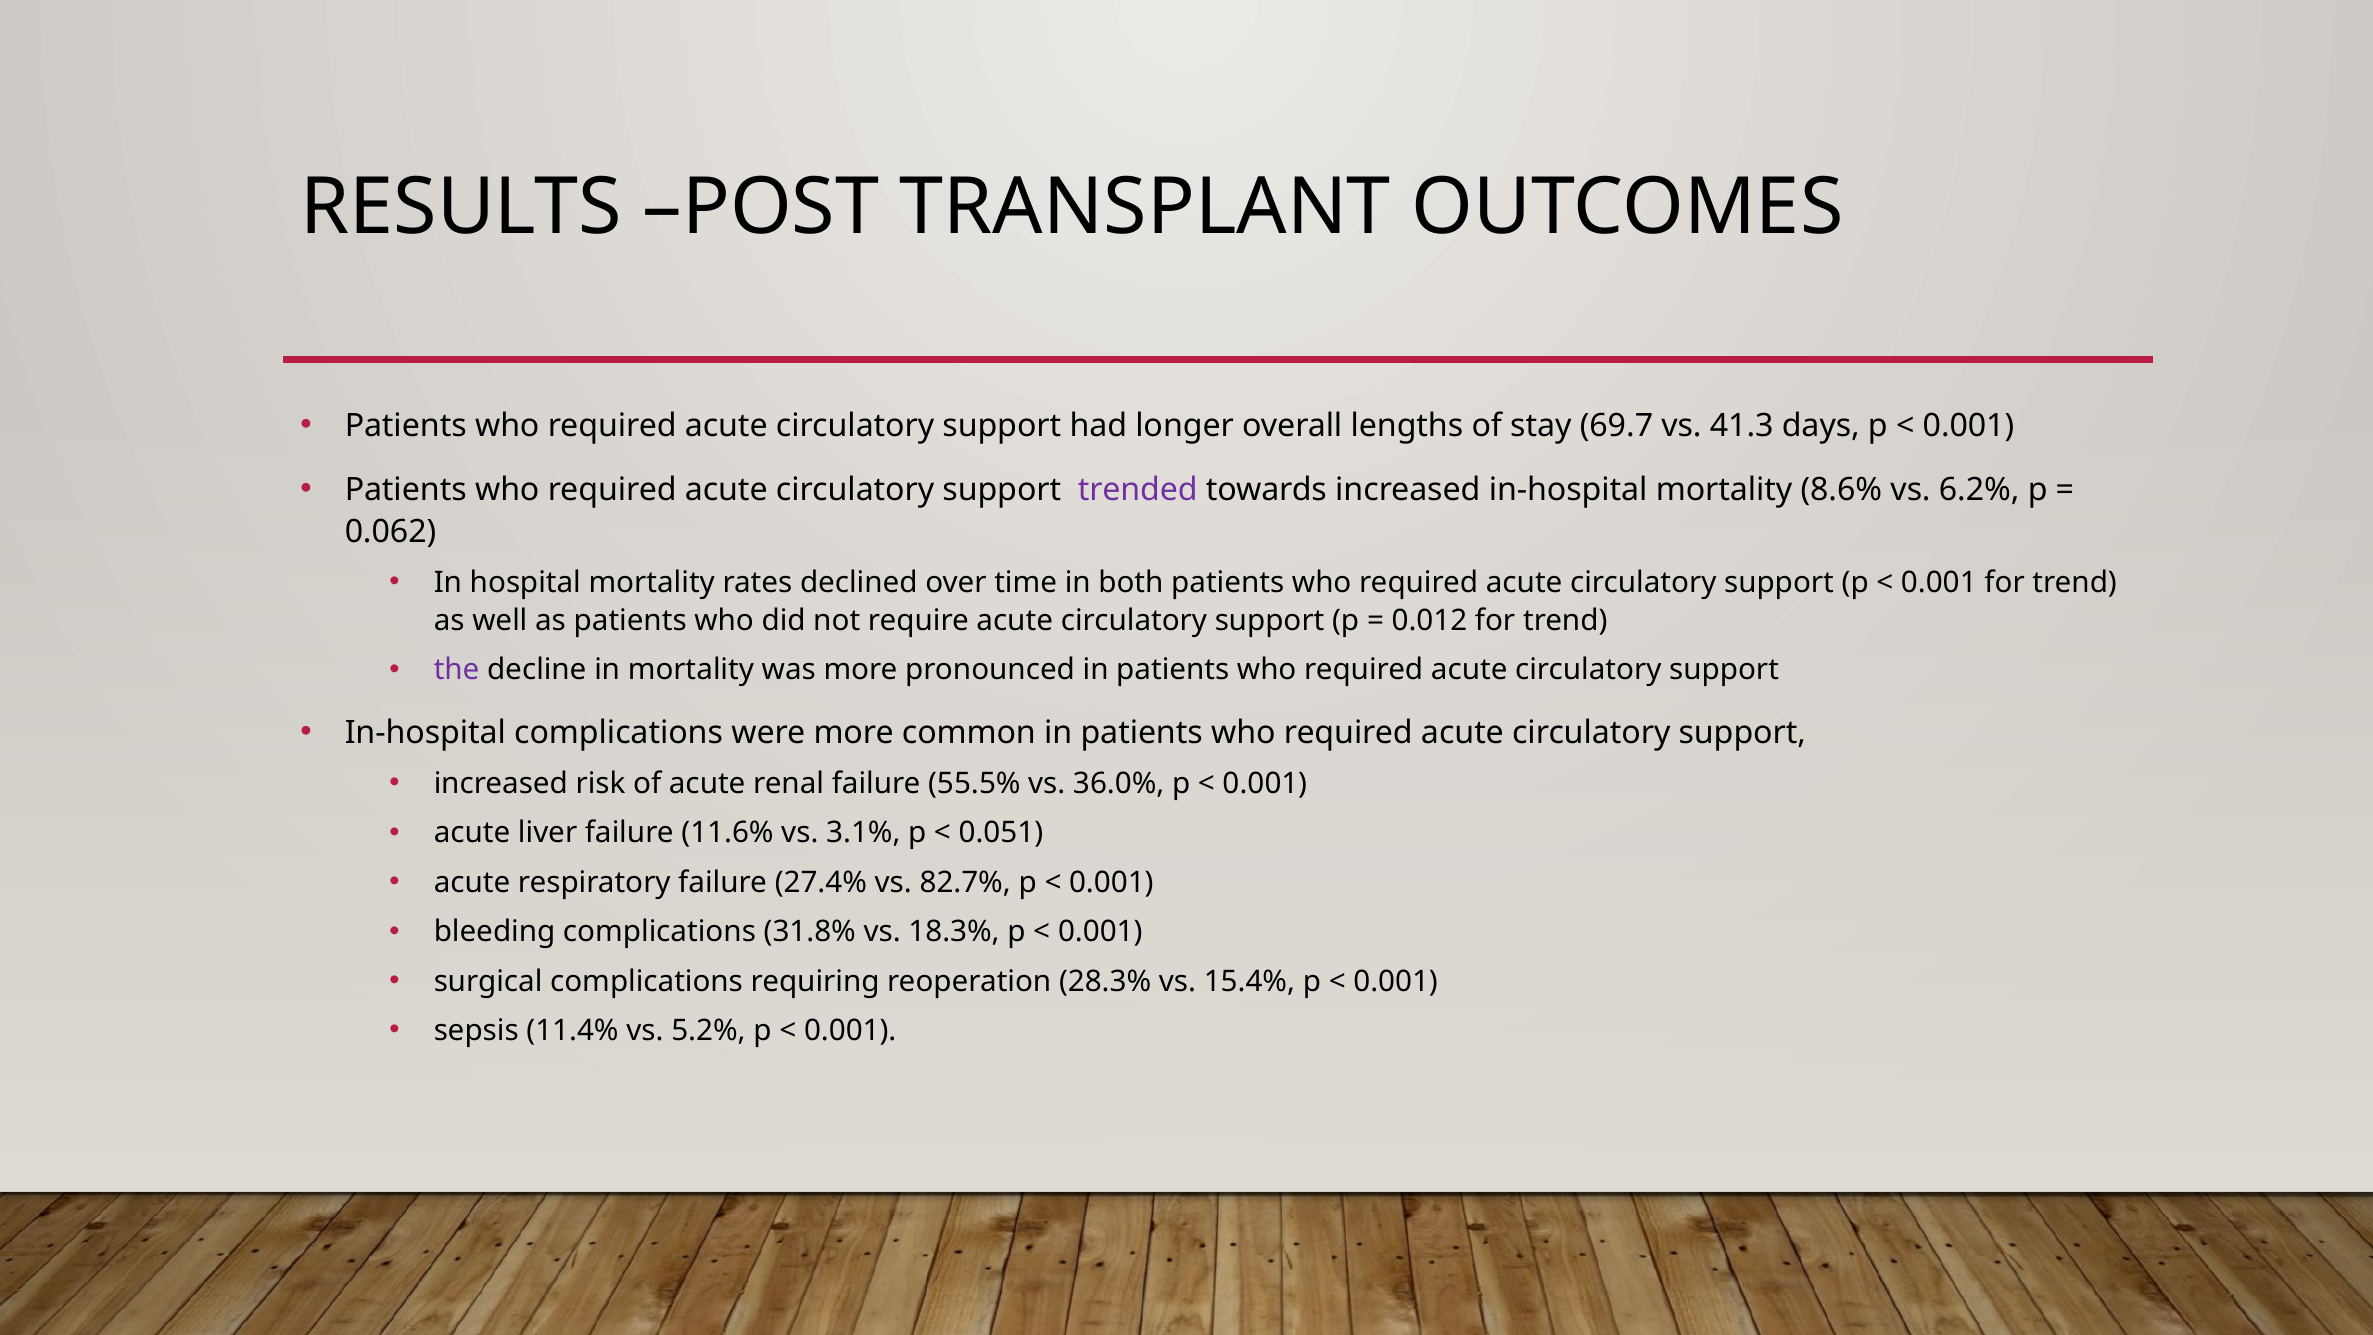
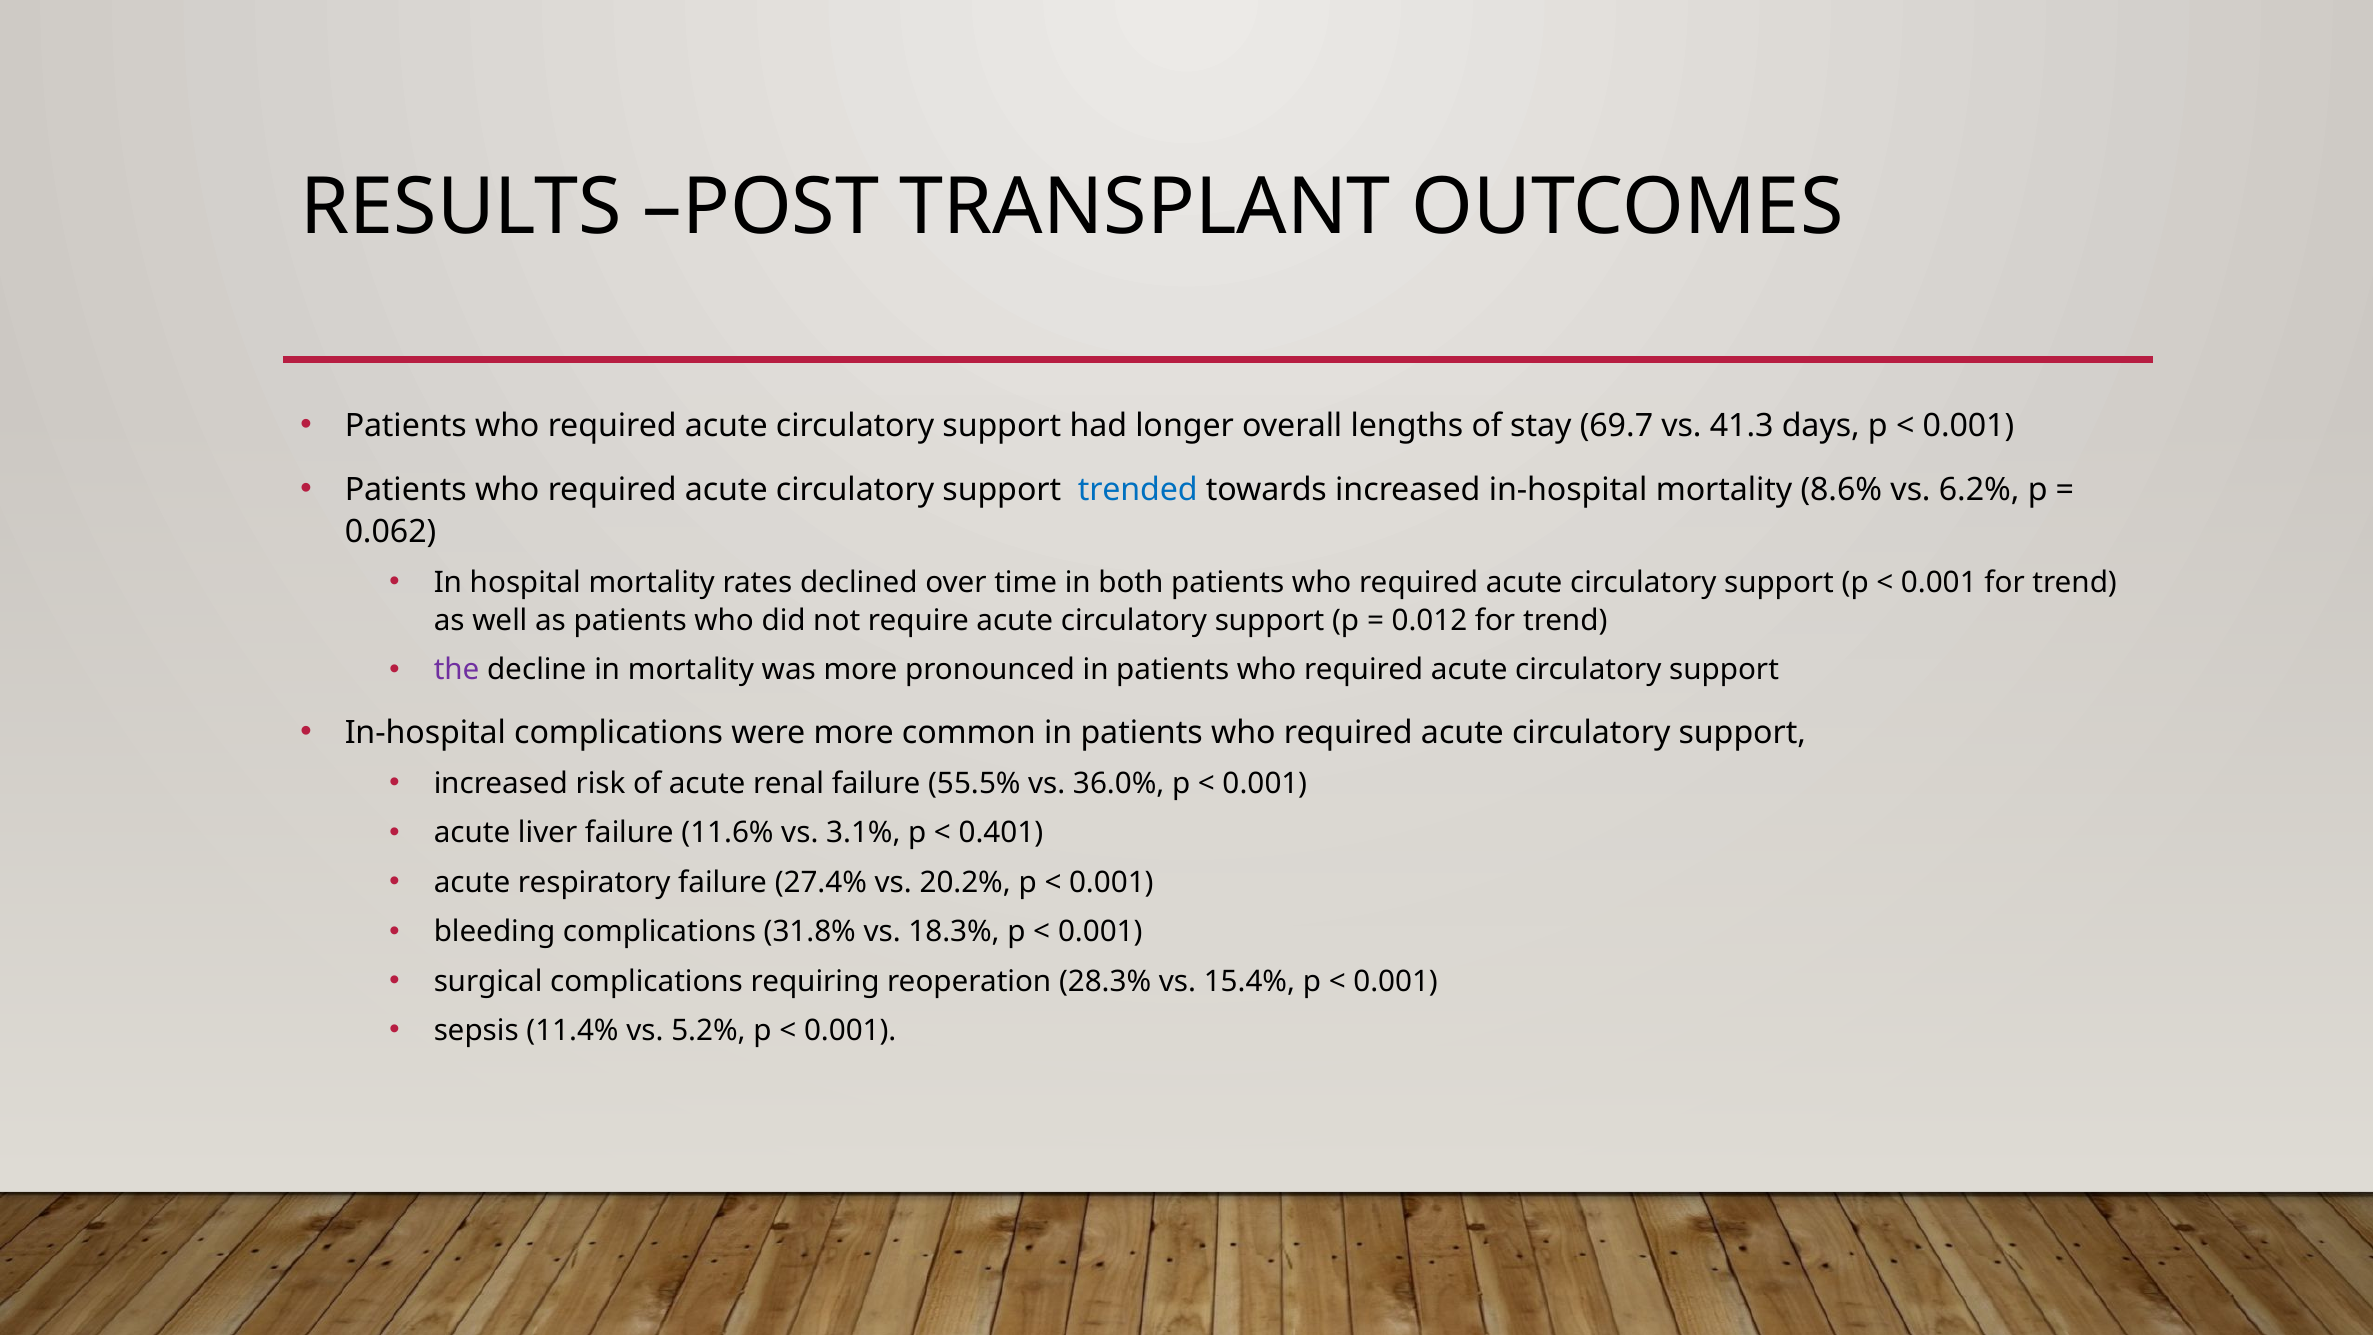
trended colour: purple -> blue
0.051: 0.051 -> 0.401
82.7%: 82.7% -> 20.2%
